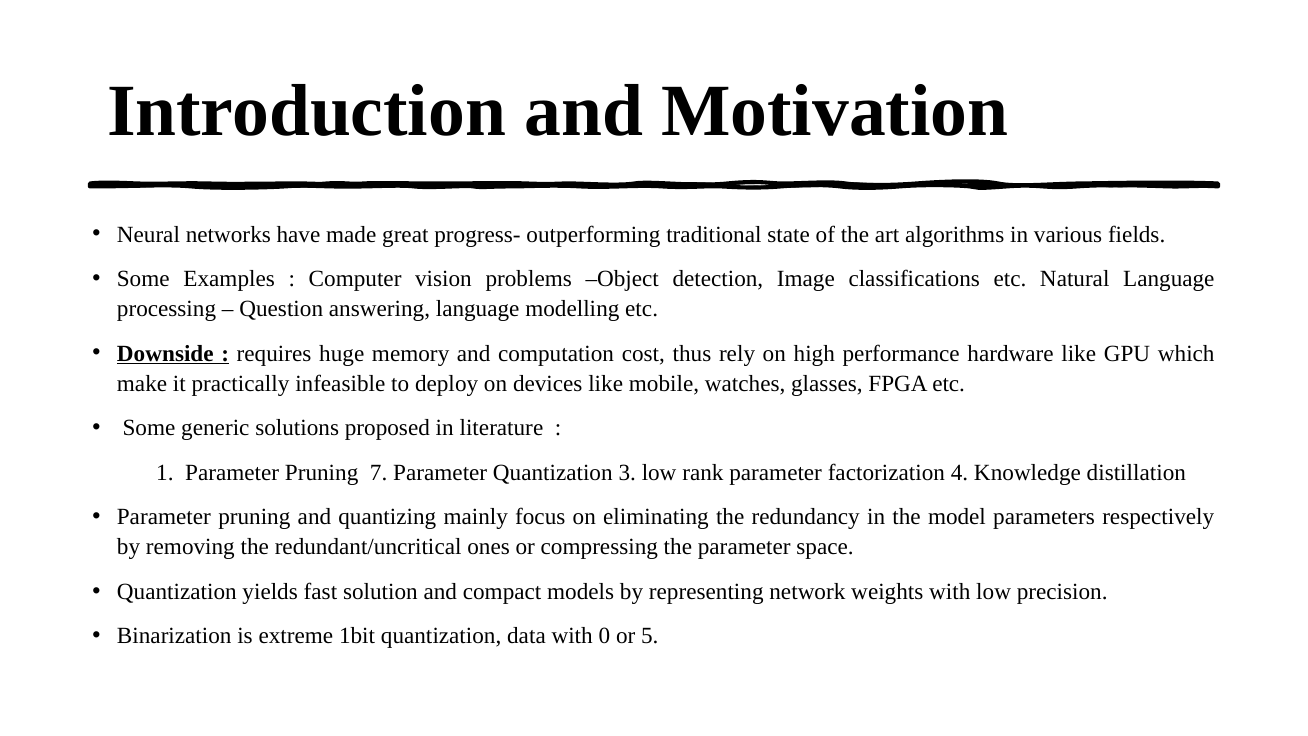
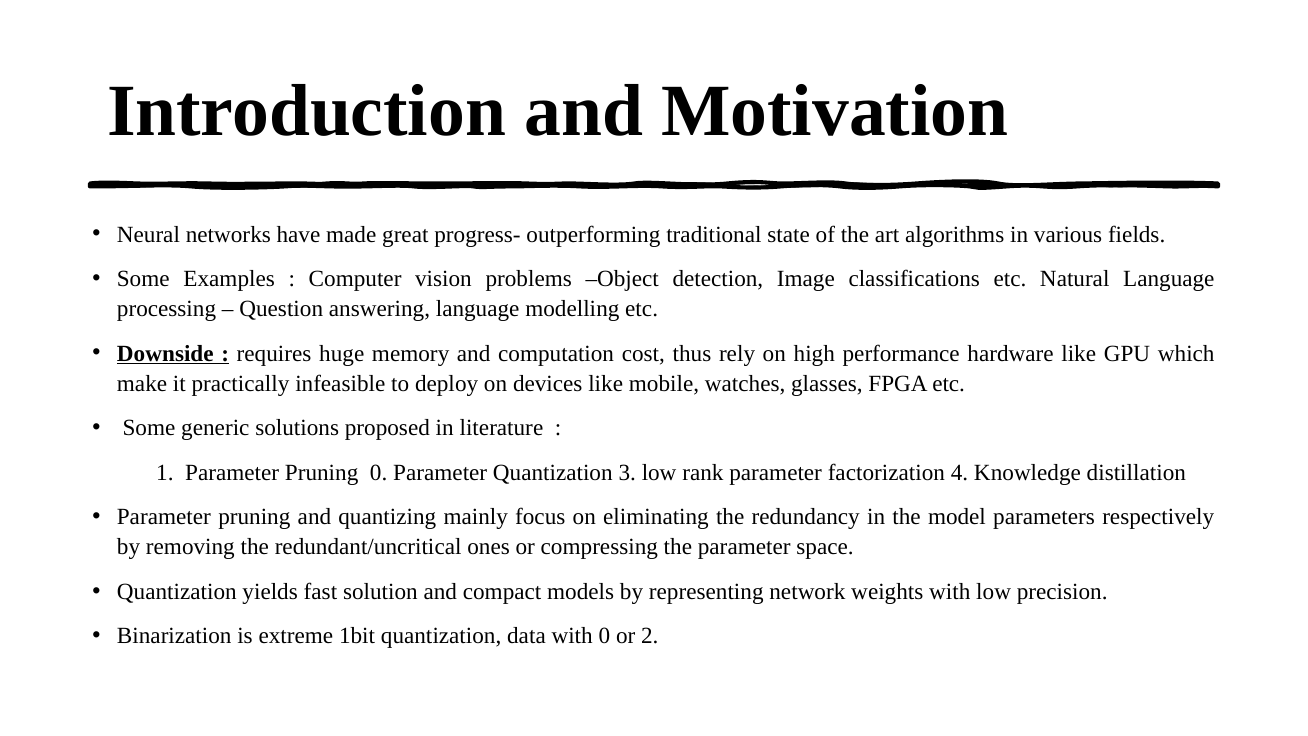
Pruning 7: 7 -> 0
5: 5 -> 2
